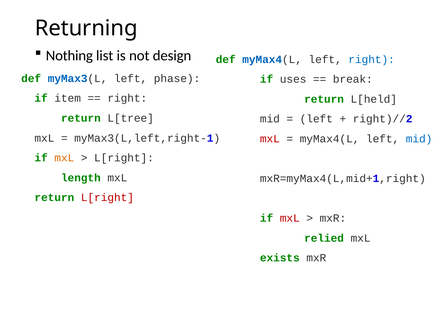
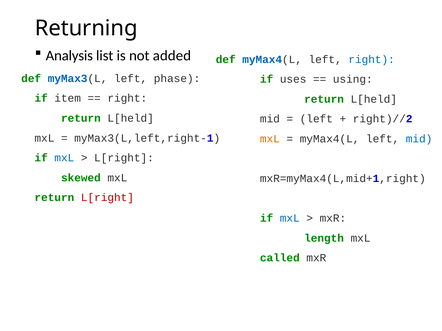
Nothing: Nothing -> Analysis
design: design -> added
break: break -> using
L[tree at (131, 118): L[tree -> L[held
mxL at (270, 139) colour: red -> orange
mxL at (64, 158) colour: orange -> blue
length: length -> skewed
mxL at (290, 219) colour: red -> blue
relied: relied -> length
exists: exists -> called
